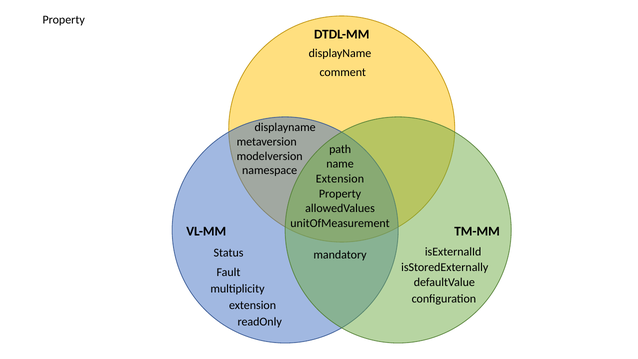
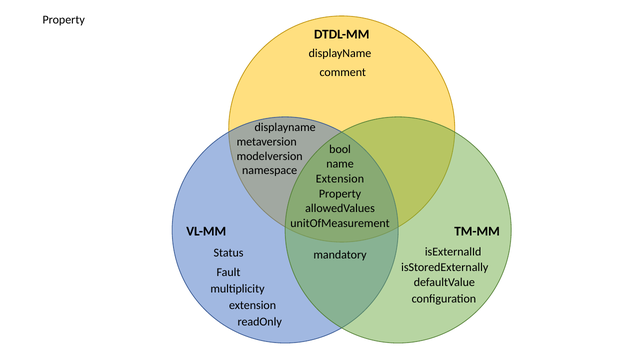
path: path -> bool
